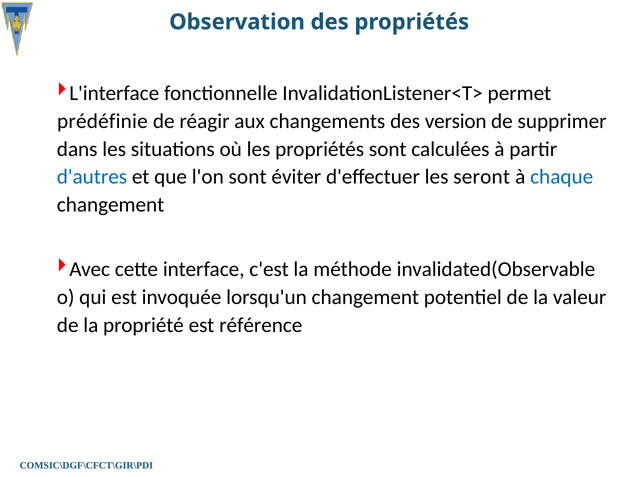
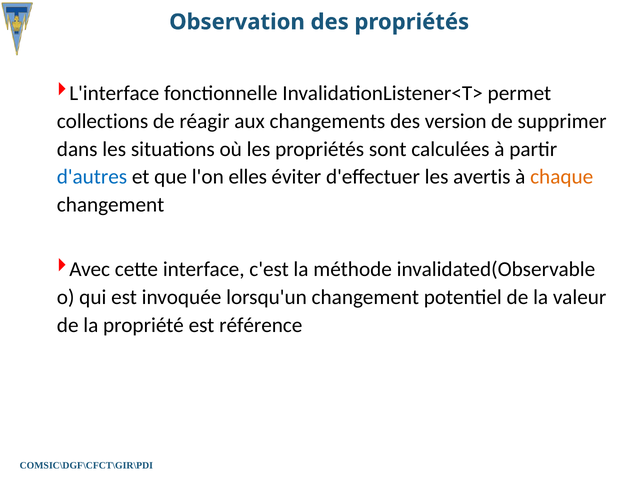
prédéfinie: prédéfinie -> collections
l'on sont: sont -> elles
seront: seront -> avertis
chaque colour: blue -> orange
